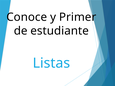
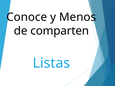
Primer: Primer -> Menos
estudiante: estudiante -> comparten
